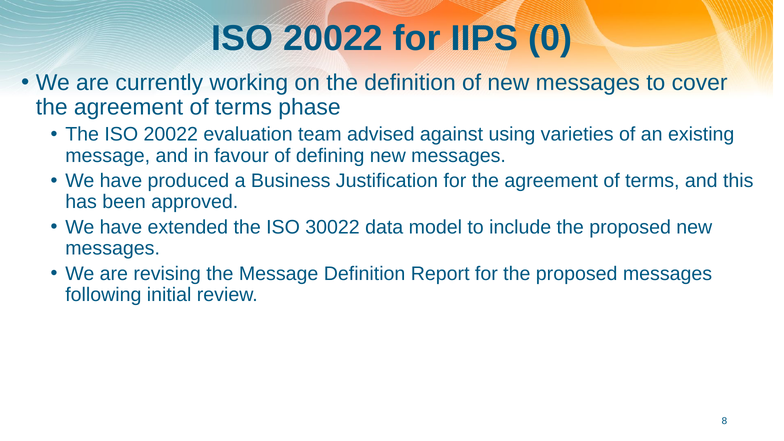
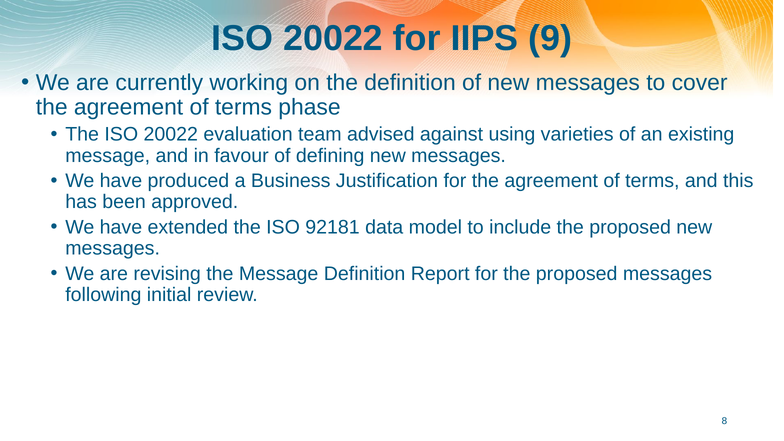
0: 0 -> 9
30022: 30022 -> 92181
